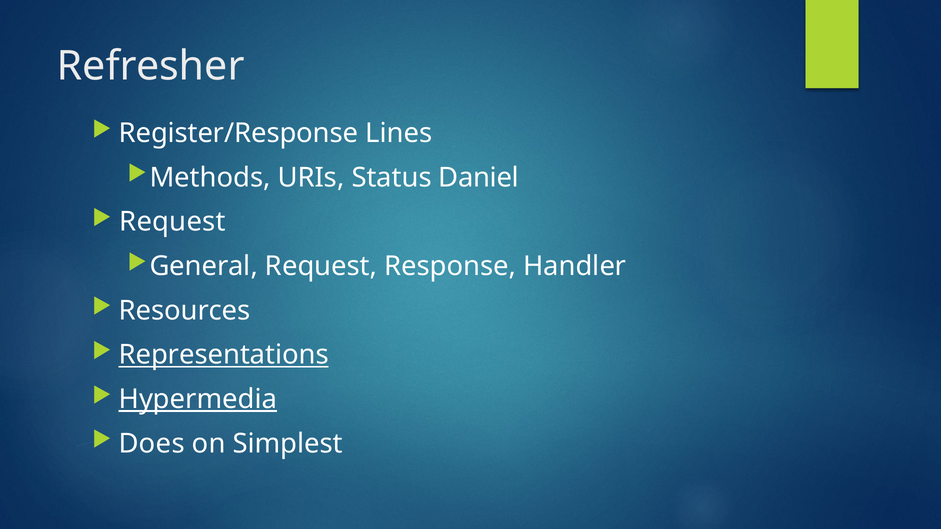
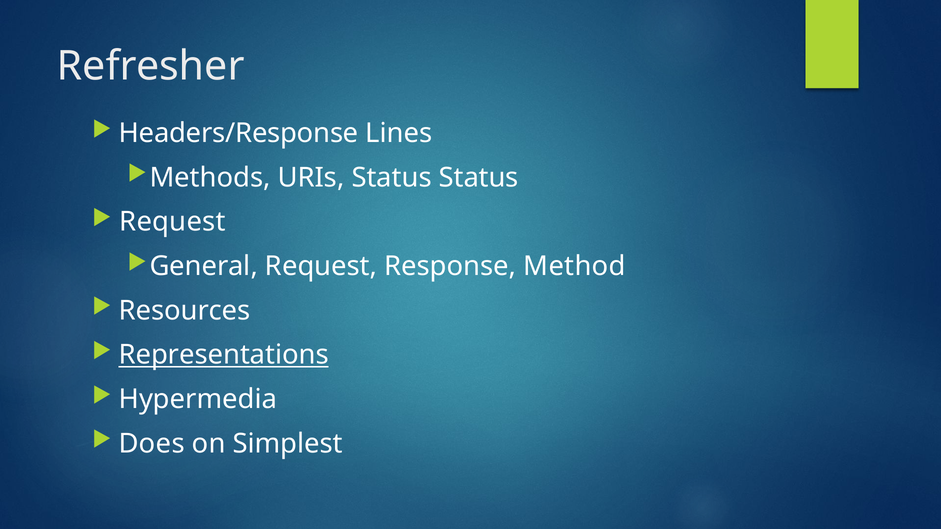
Register/Response: Register/Response -> Headers/Response
Status Daniel: Daniel -> Status
Handler: Handler -> Method
Hypermedia underline: present -> none
